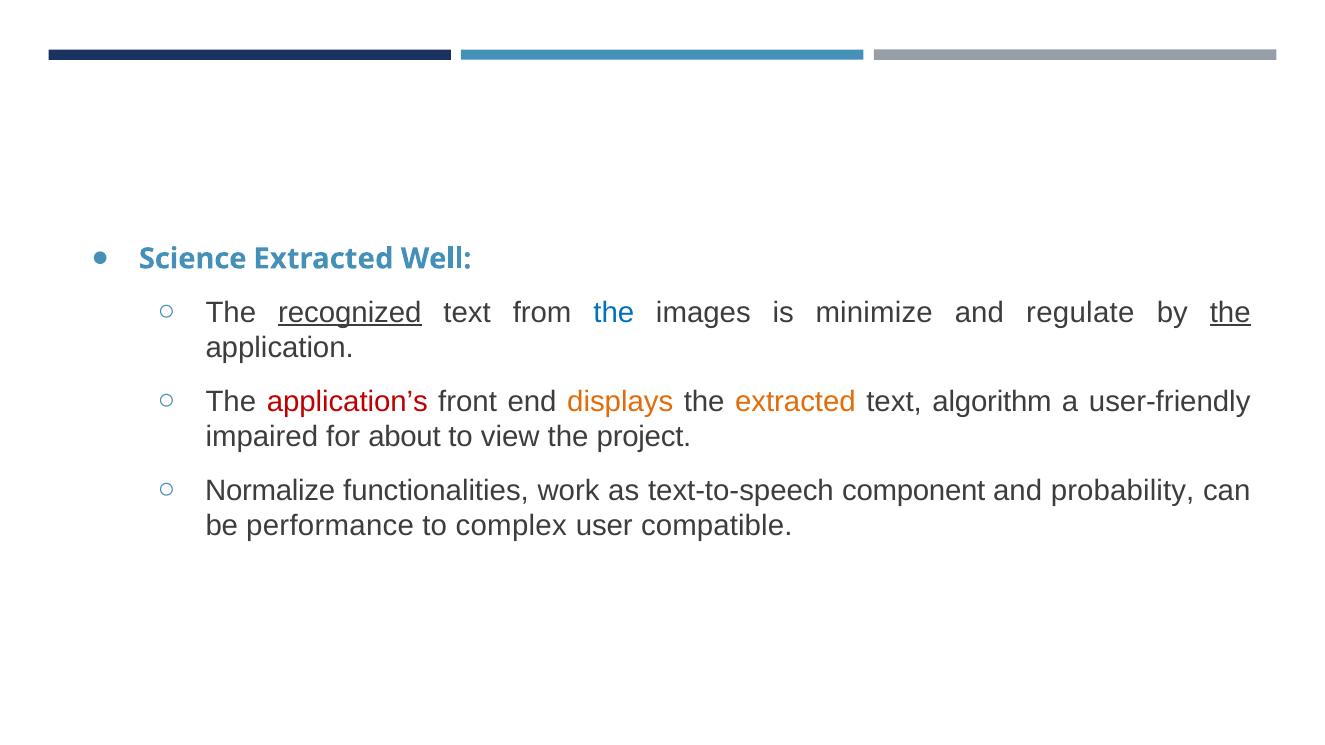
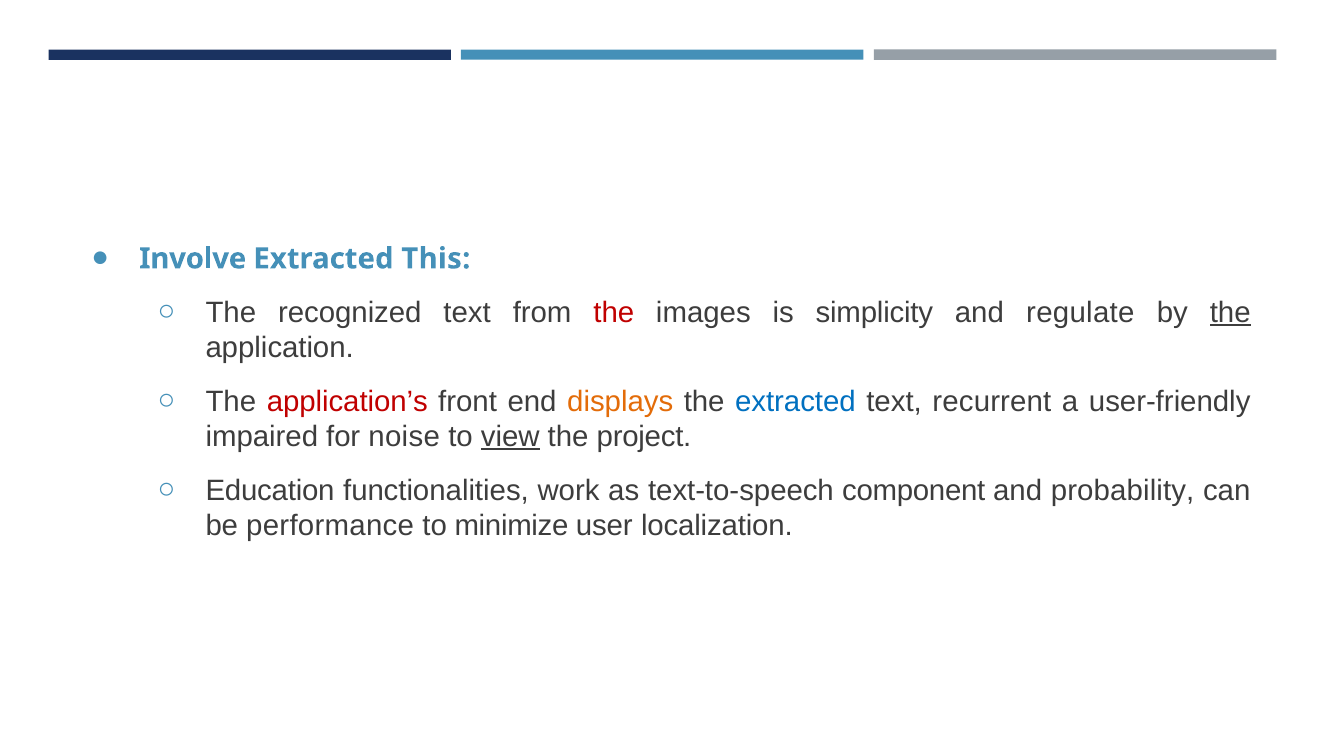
Science: Science -> Involve
Well: Well -> This
recognized underline: present -> none
the at (614, 313) colour: blue -> red
minimize: minimize -> simplicity
extracted at (795, 402) colour: orange -> blue
algorithm: algorithm -> recurrent
about: about -> noise
view underline: none -> present
Normalize: Normalize -> Education
complex: complex -> minimize
compatible: compatible -> localization
